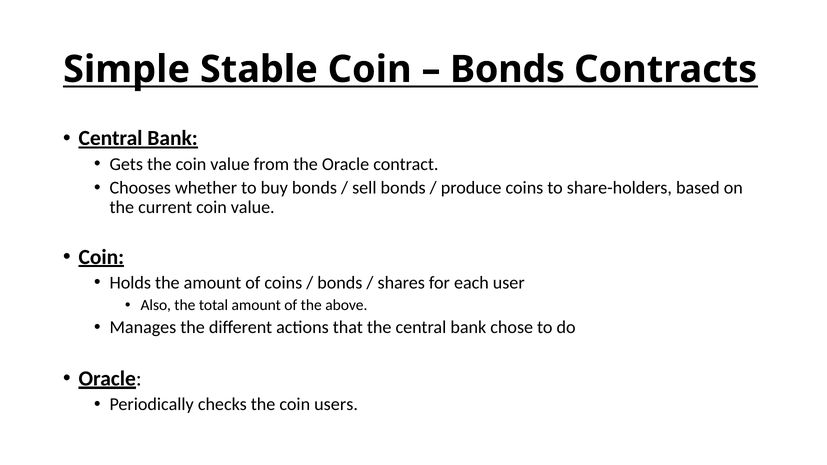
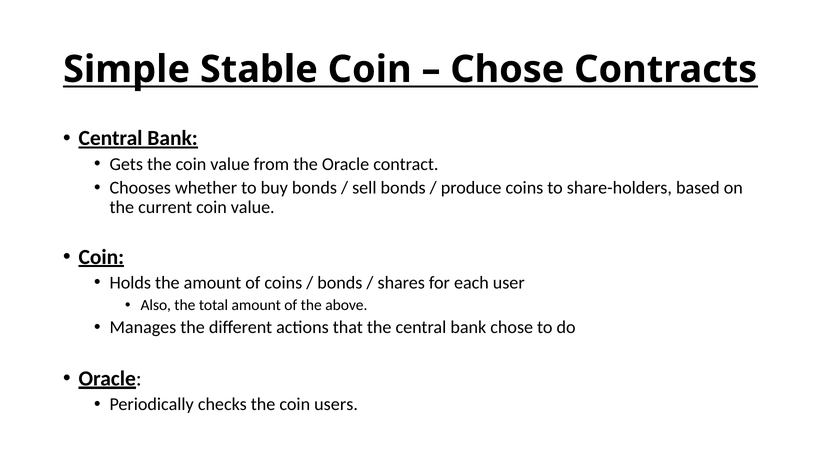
Bonds at (507, 69): Bonds -> Chose
